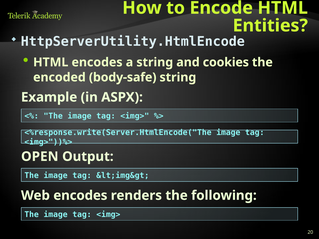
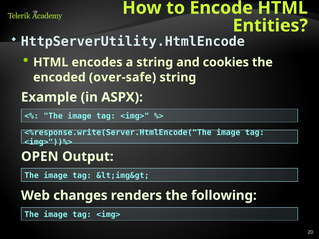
body-safe: body-safe -> over-safe
Web encodes: encodes -> changes
